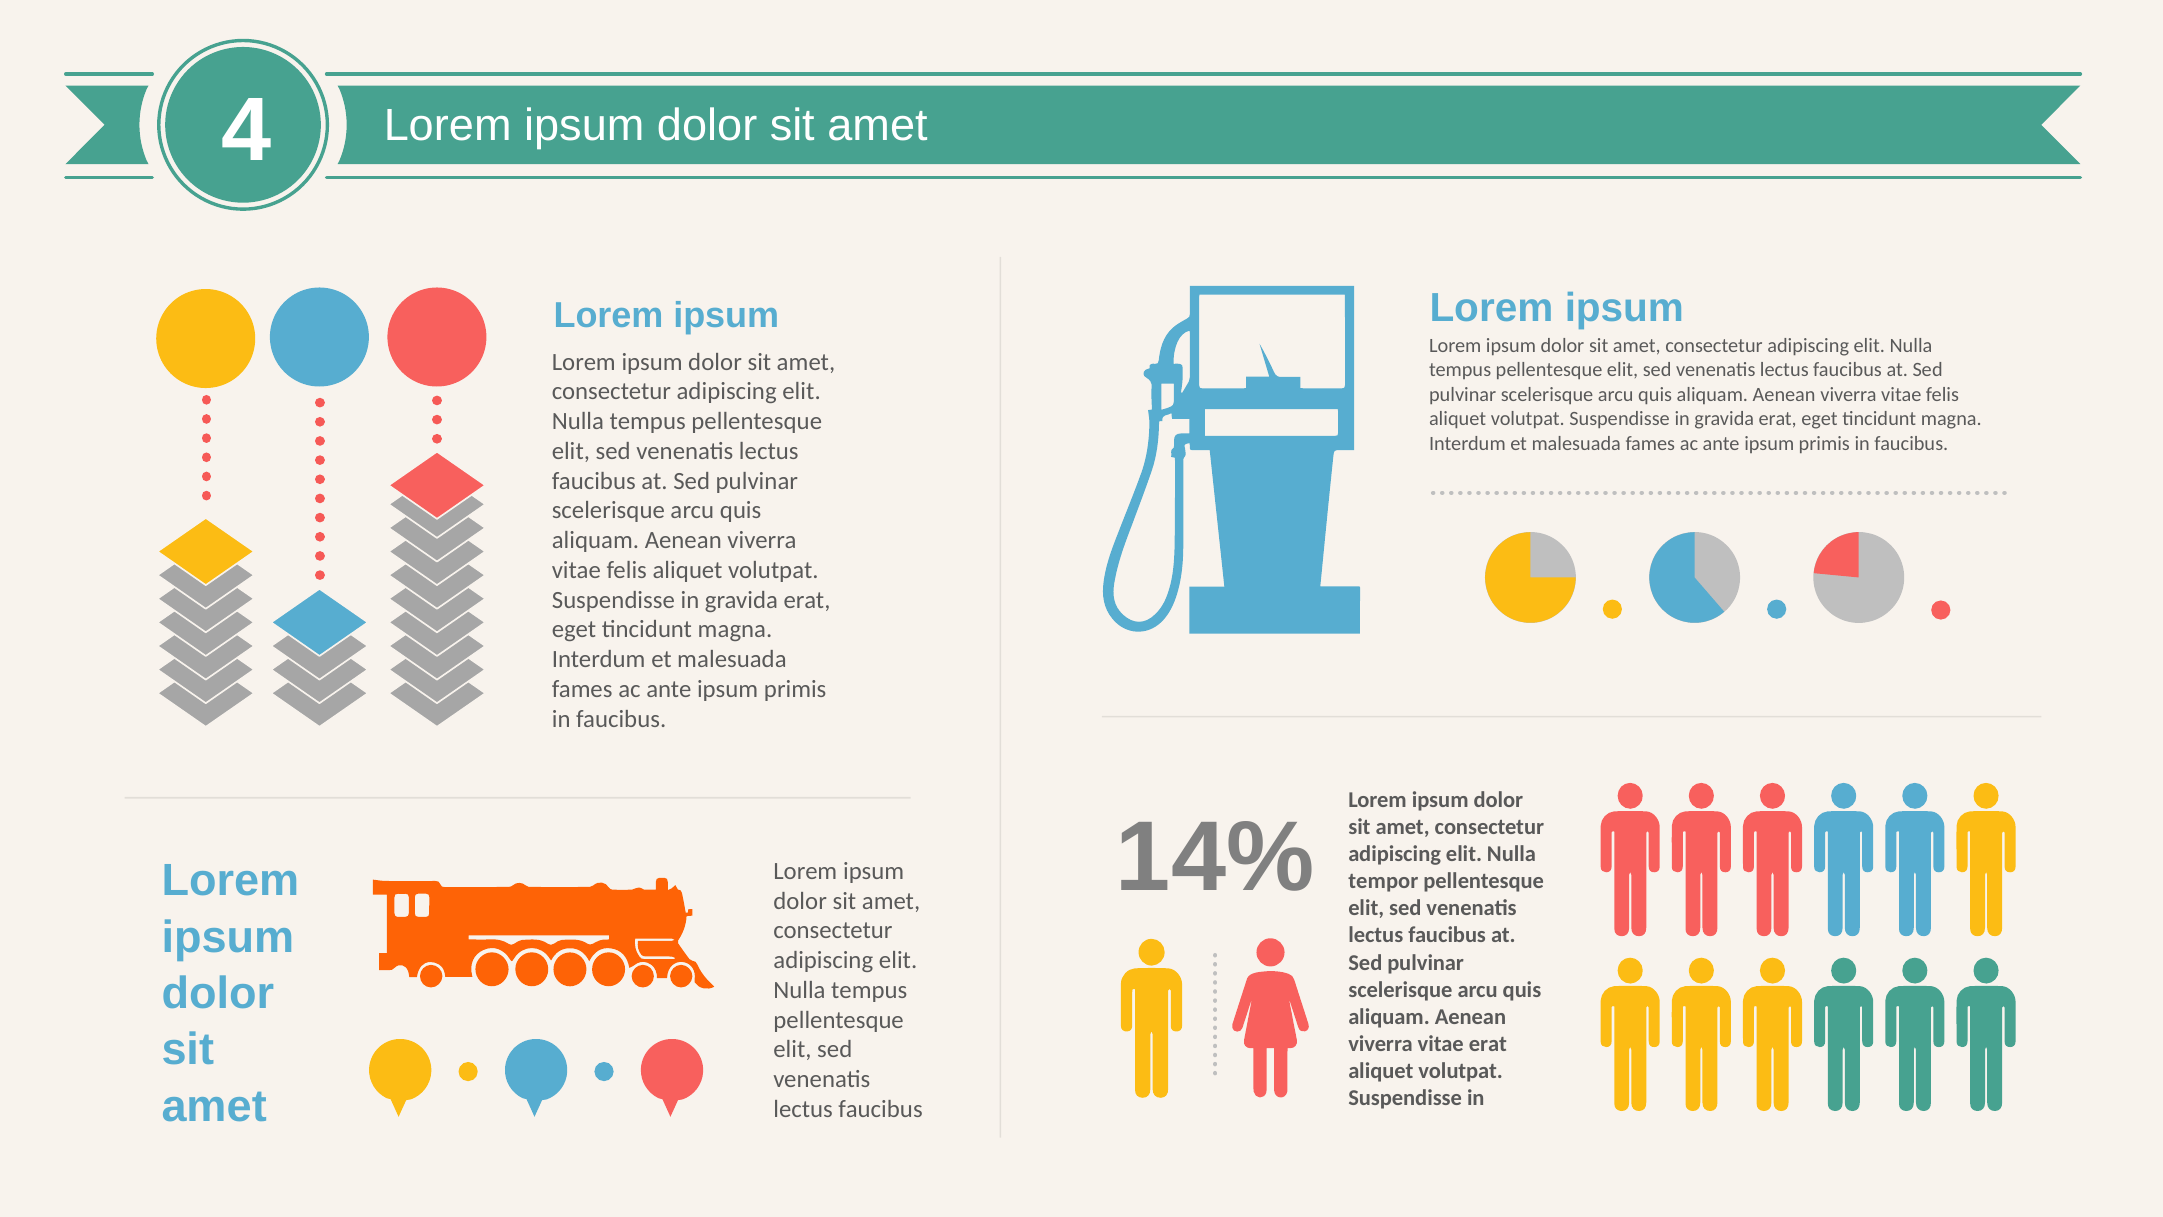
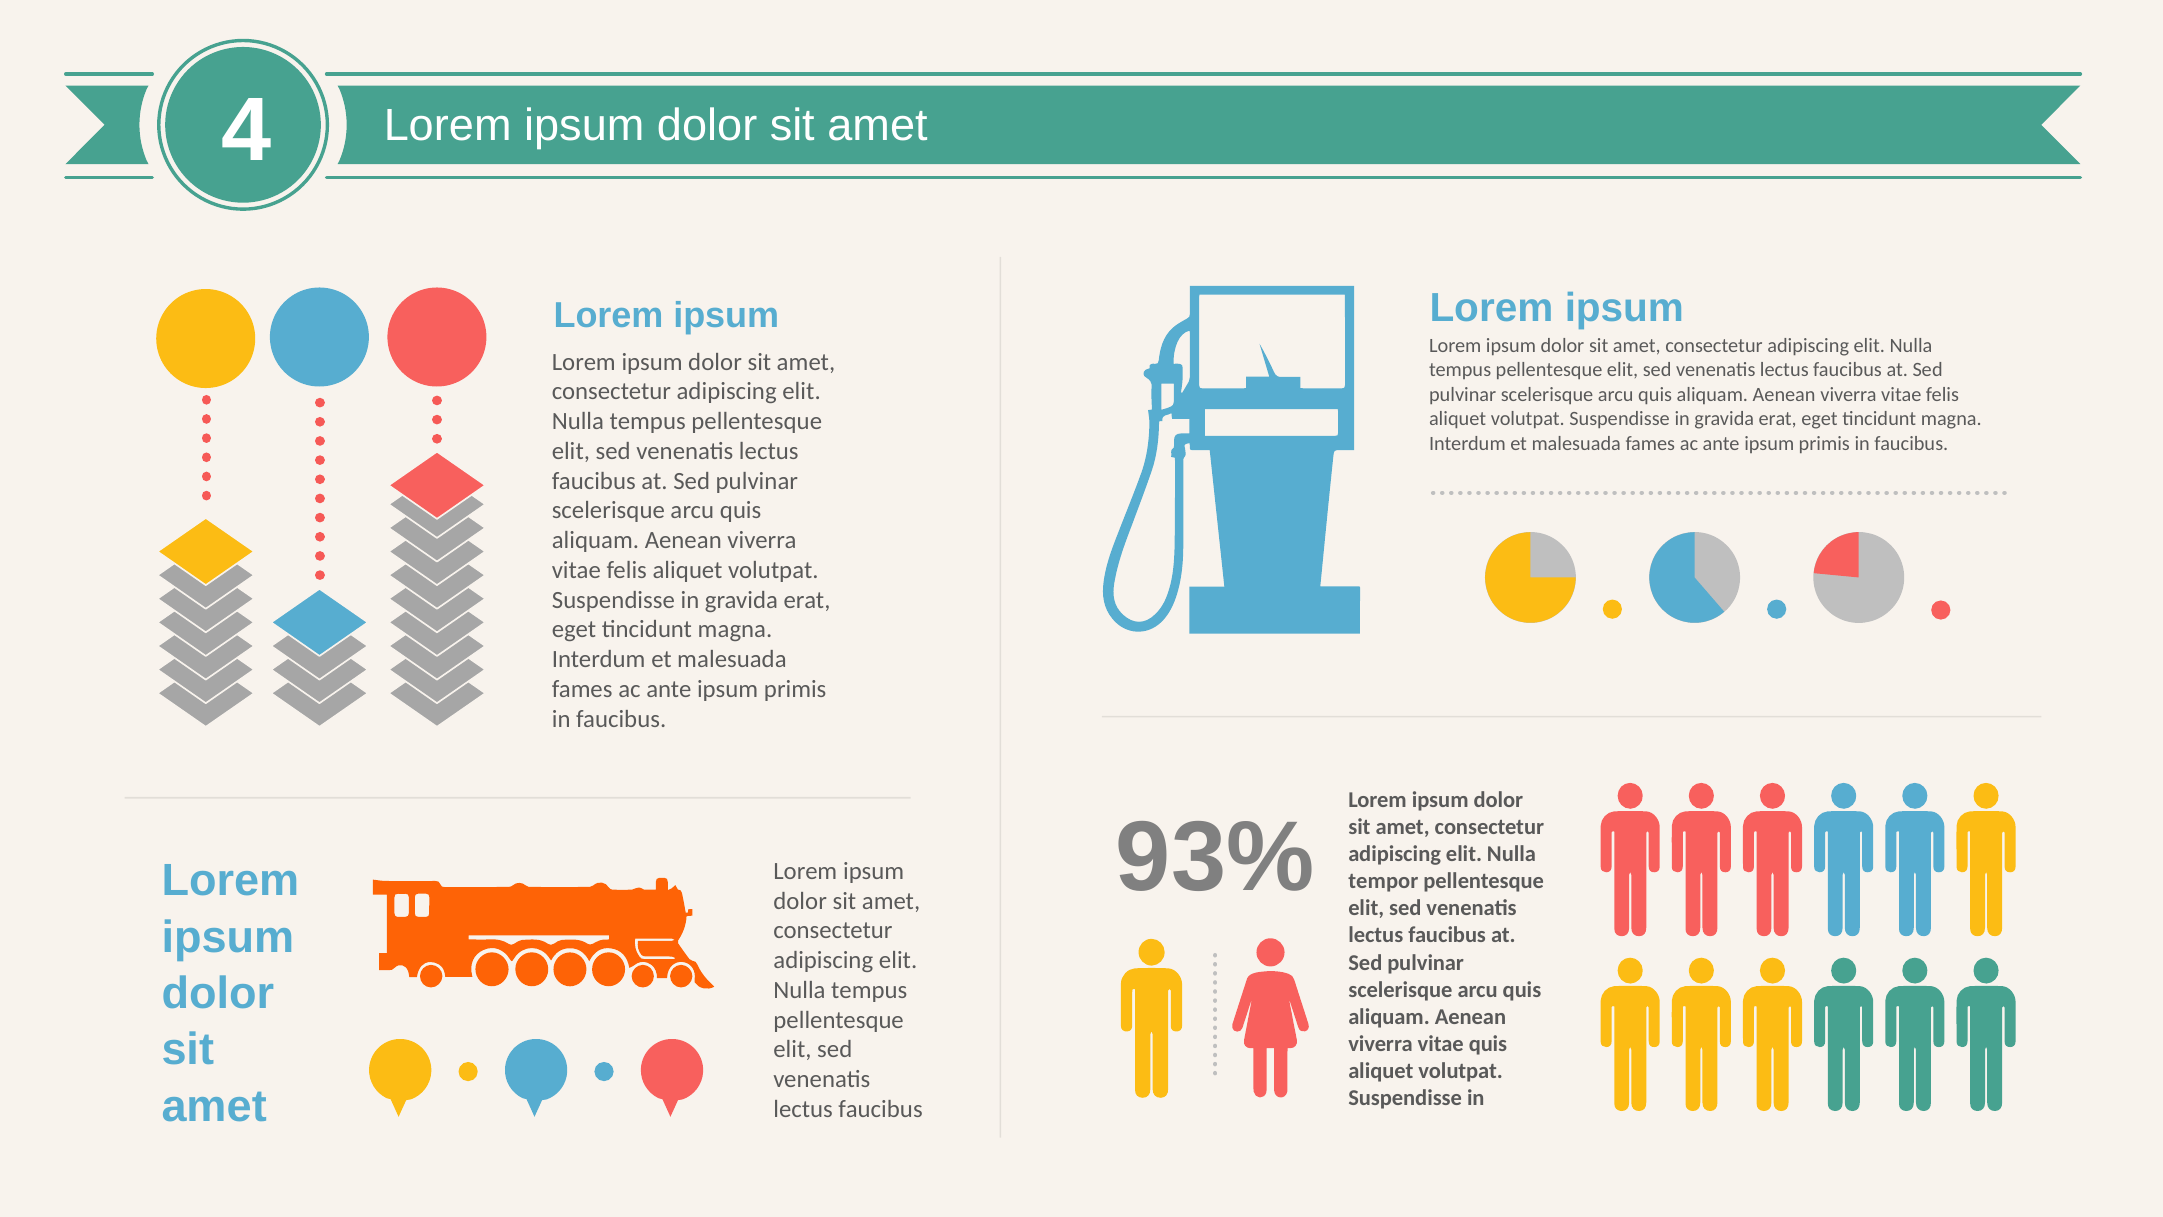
14%: 14% -> 93%
vitae erat: erat -> quis
